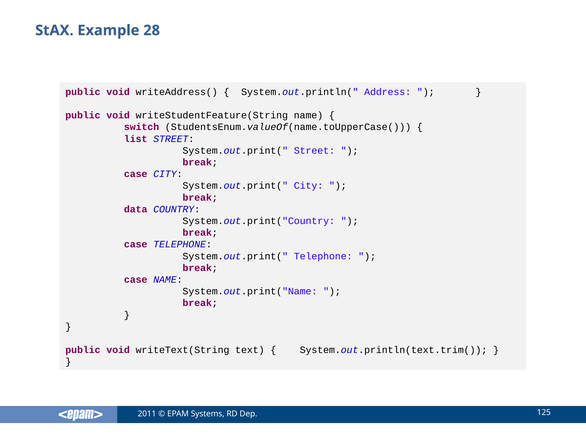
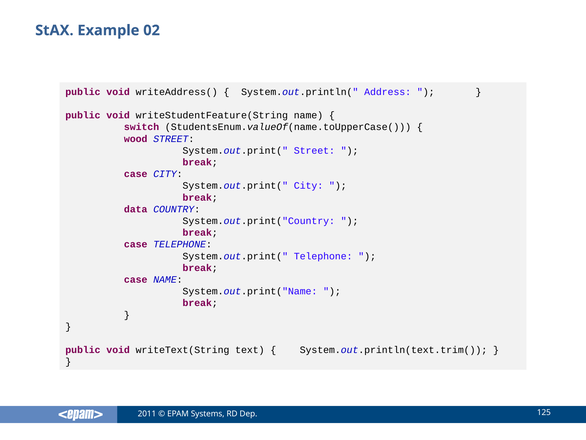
28: 28 -> 02
list: list -> wood
